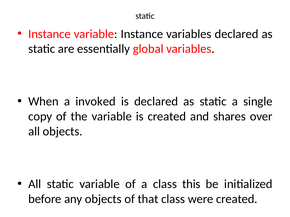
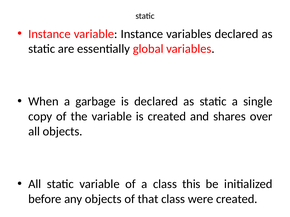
invoked: invoked -> garbage
